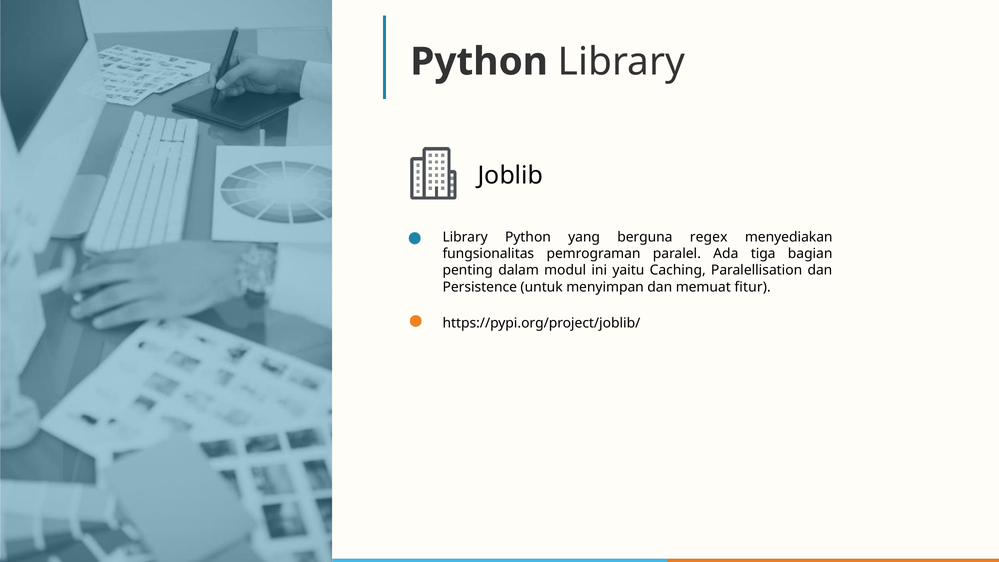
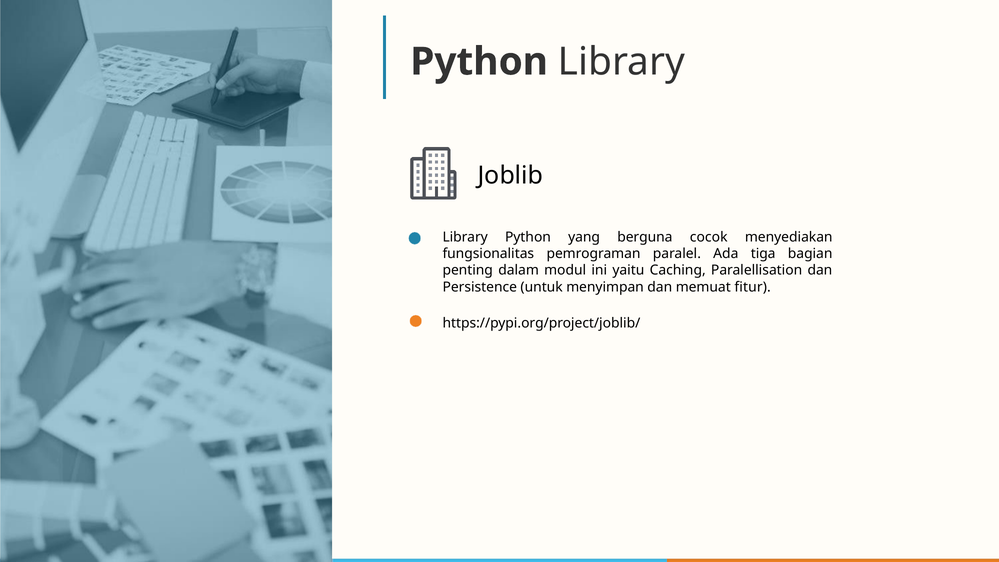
regex: regex -> cocok
